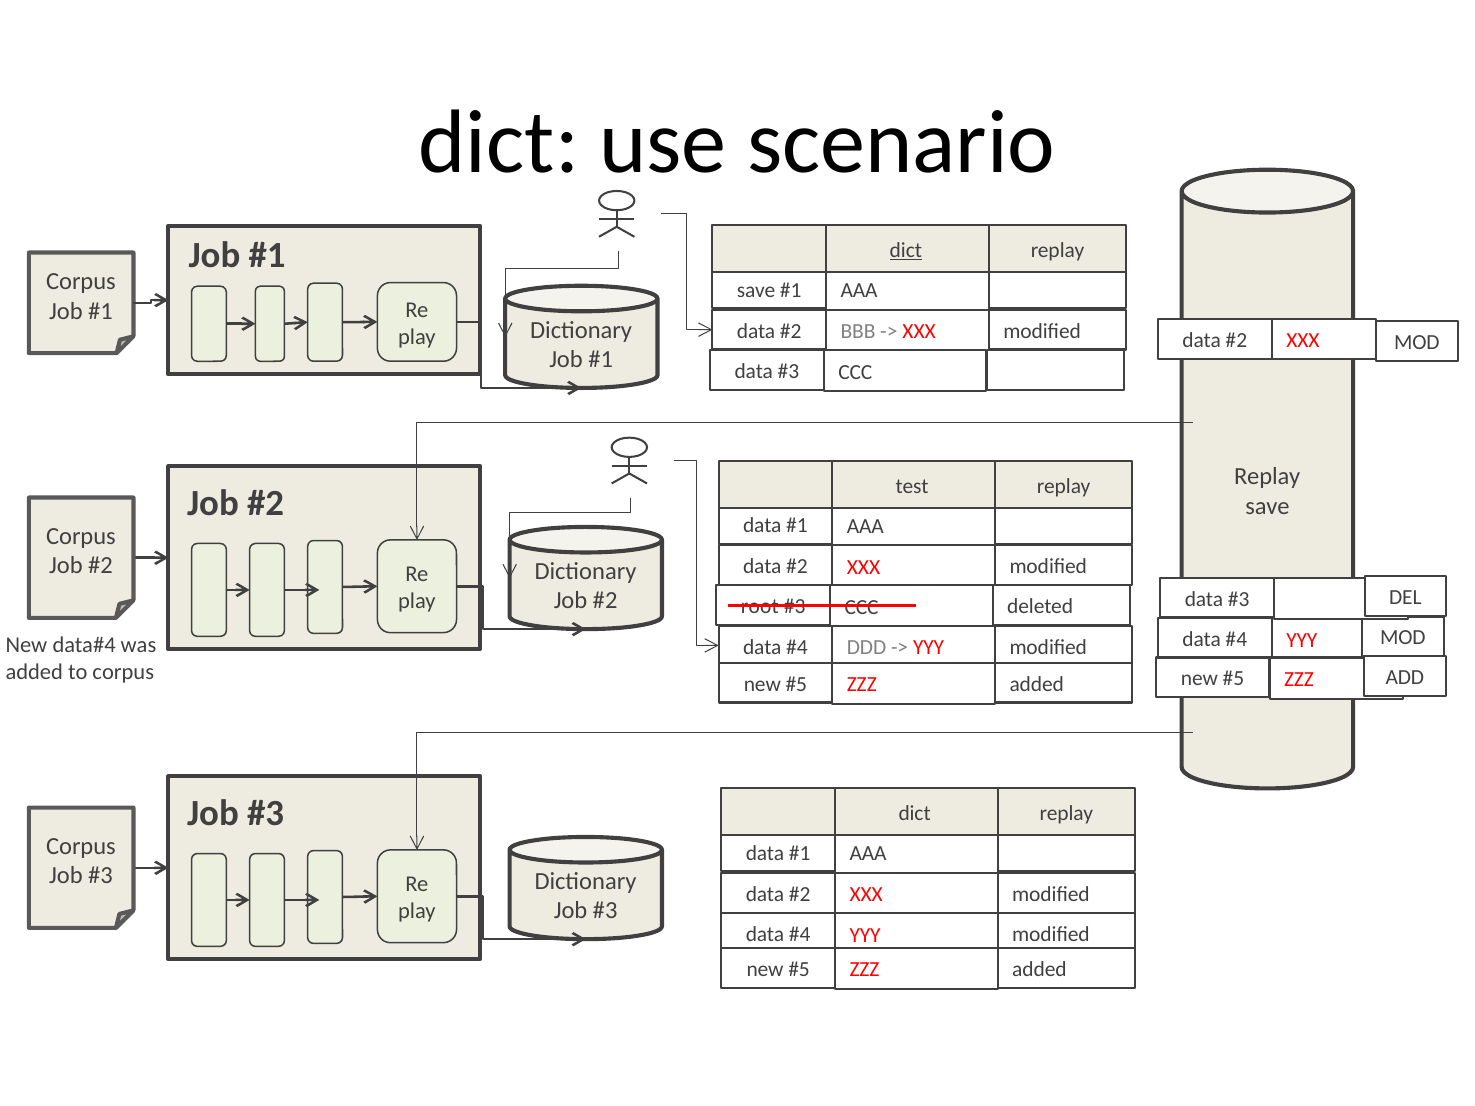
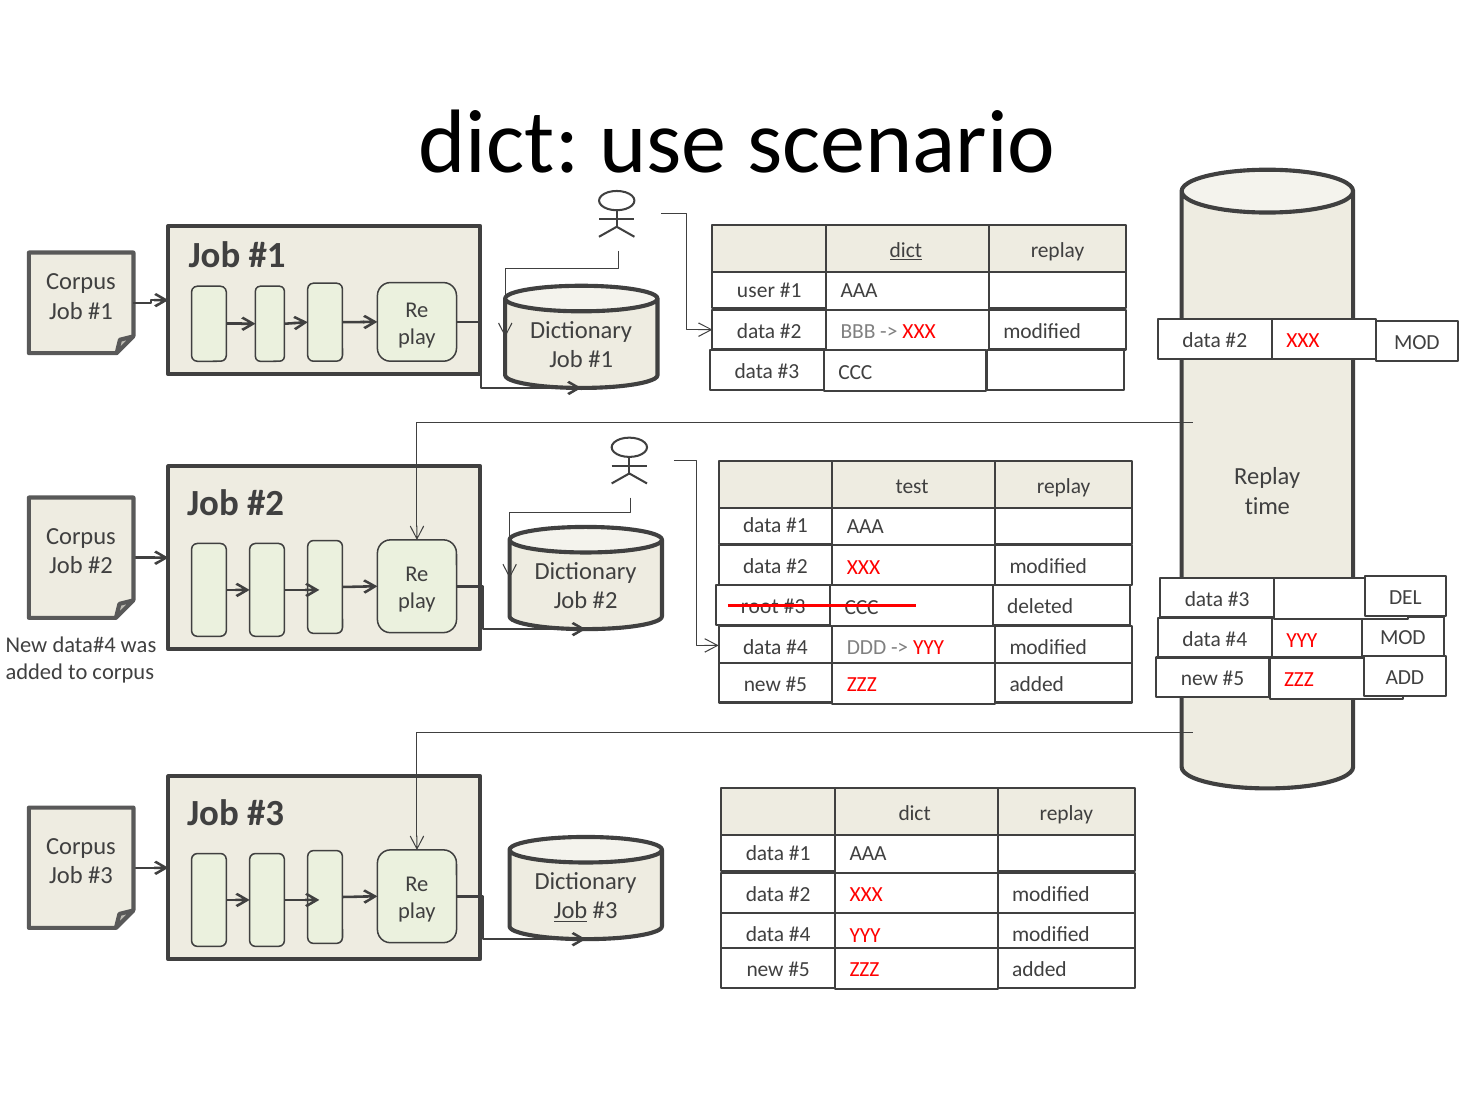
save at (756, 290): save -> user
save at (1267, 506): save -> time
Job at (571, 911) underline: none -> present
